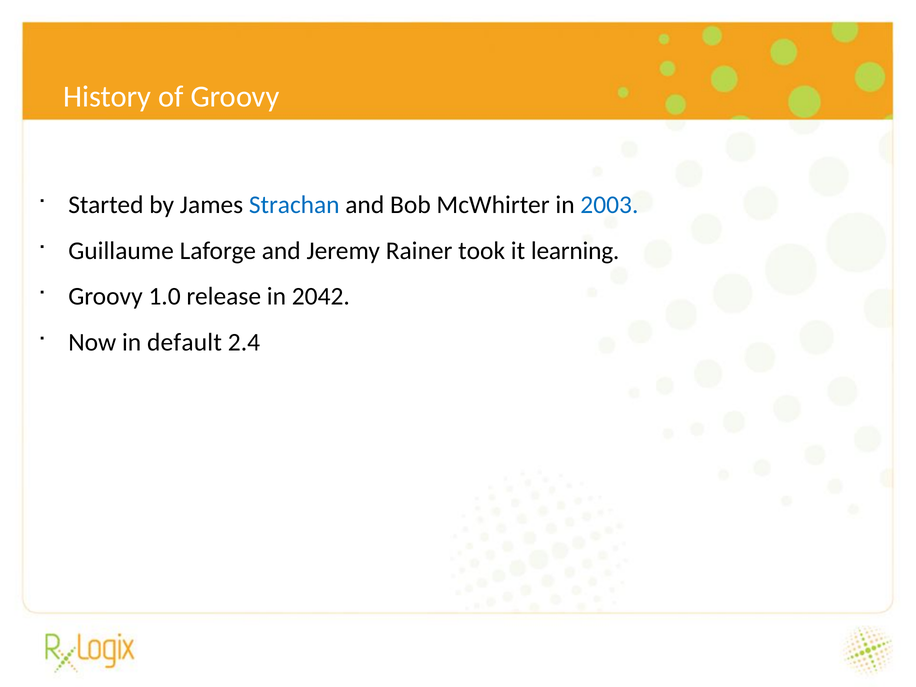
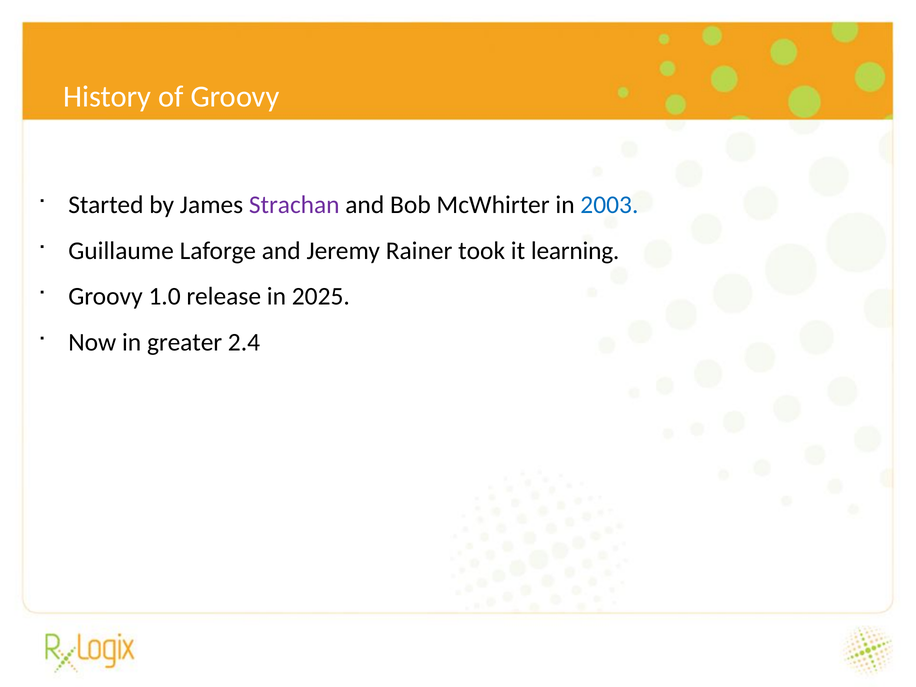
Strachan colour: blue -> purple
2042: 2042 -> 2025
default: default -> greater
